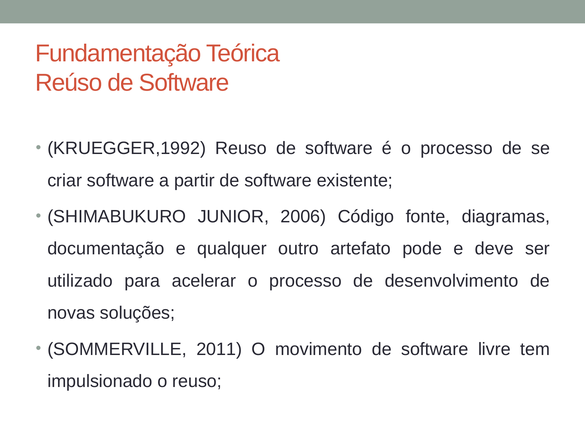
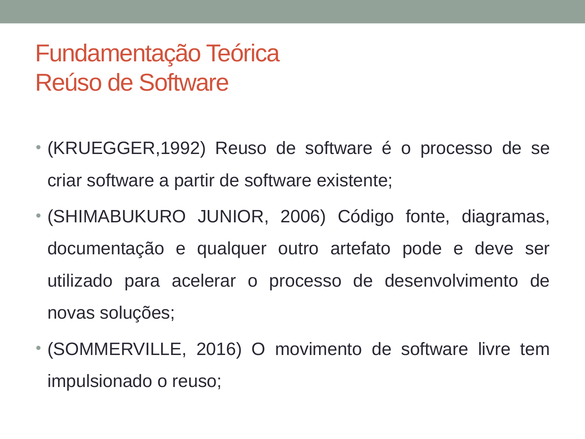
2011: 2011 -> 2016
